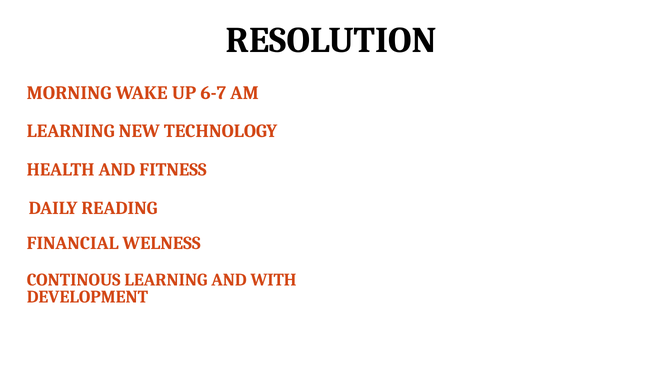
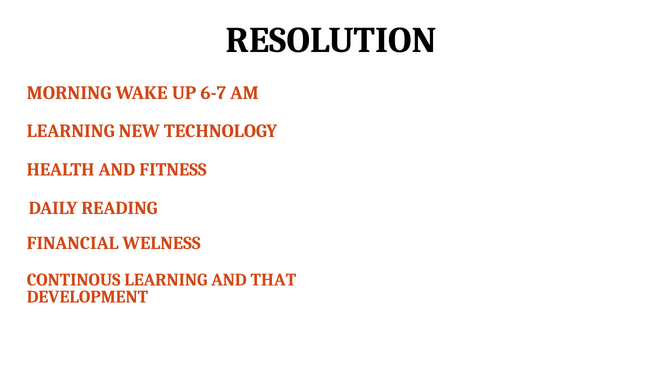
WITH: WITH -> THAT
